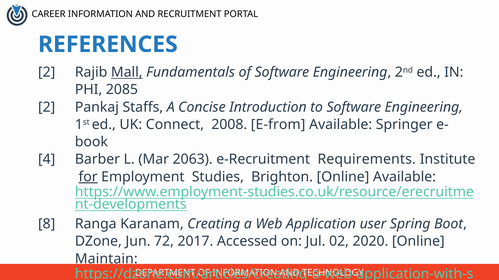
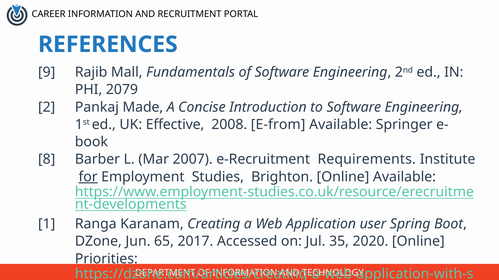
2 at (47, 72): 2 -> 9
Mall underline: present -> none
2085: 2085 -> 2079
Staffs: Staffs -> Made
Connect: Connect -> Effective
4: 4 -> 8
2063: 2063 -> 2007
8: 8 -> 1
72: 72 -> 65
02: 02 -> 35
Maintain: Maintain -> Priorities
